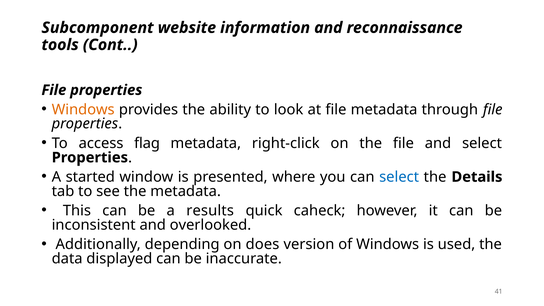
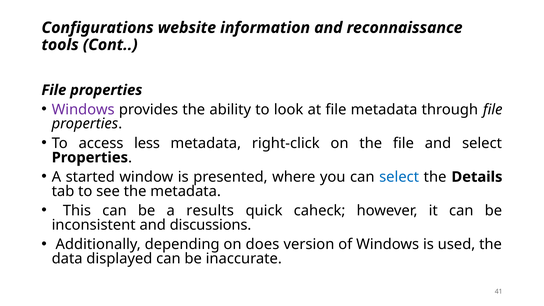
Subcomponent: Subcomponent -> Configurations
Windows at (83, 109) colour: orange -> purple
flag: flag -> less
overlooked: overlooked -> discussions
